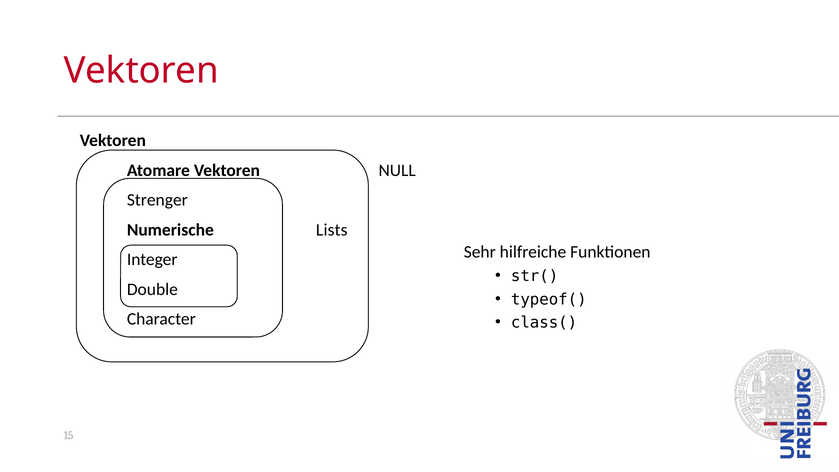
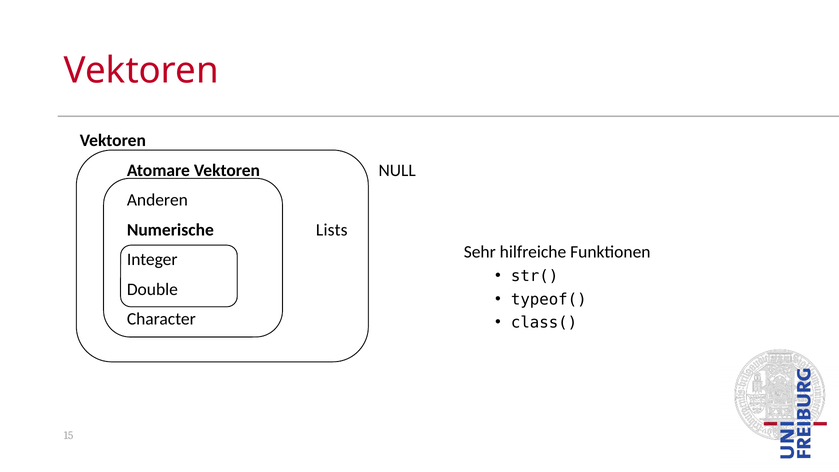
Strenger: Strenger -> Anderen
